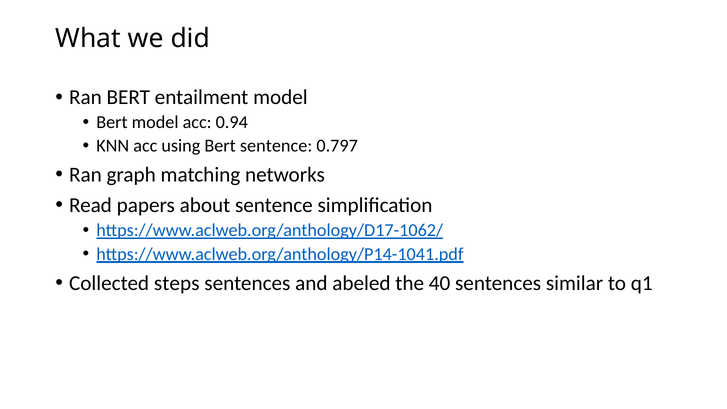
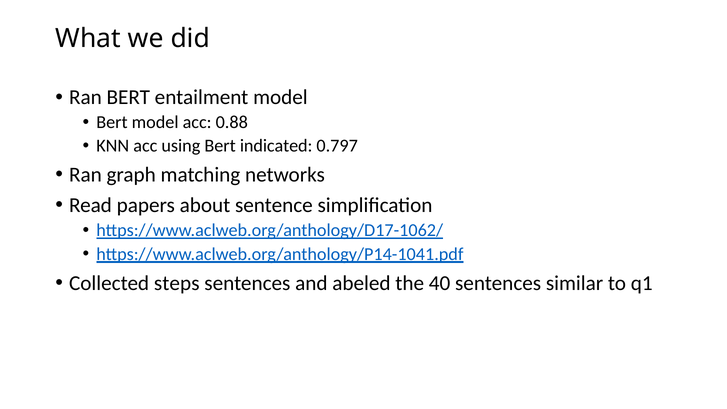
0.94: 0.94 -> 0.88
Bert sentence: sentence -> indicated
